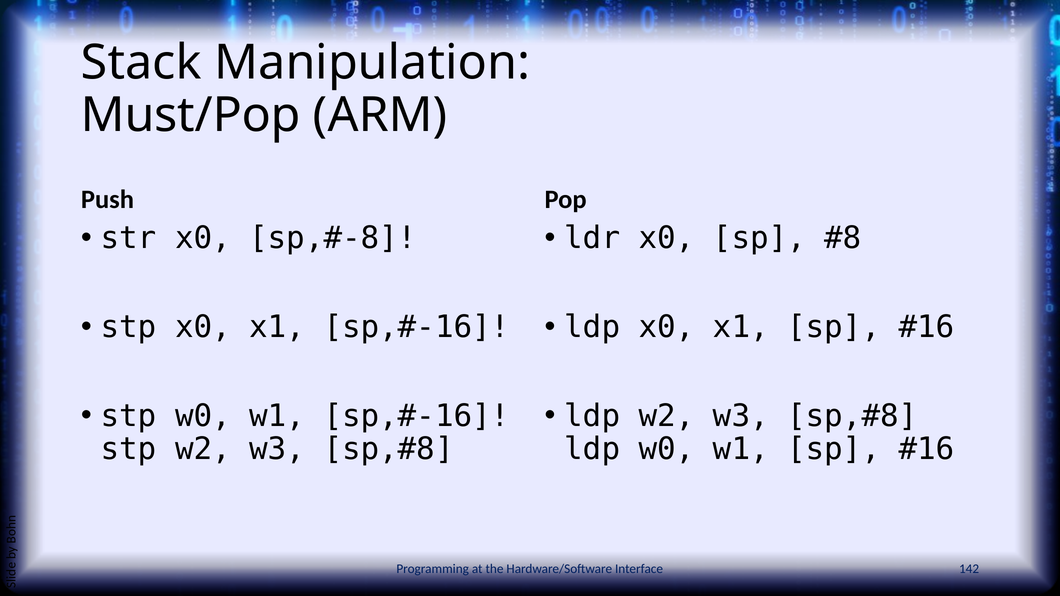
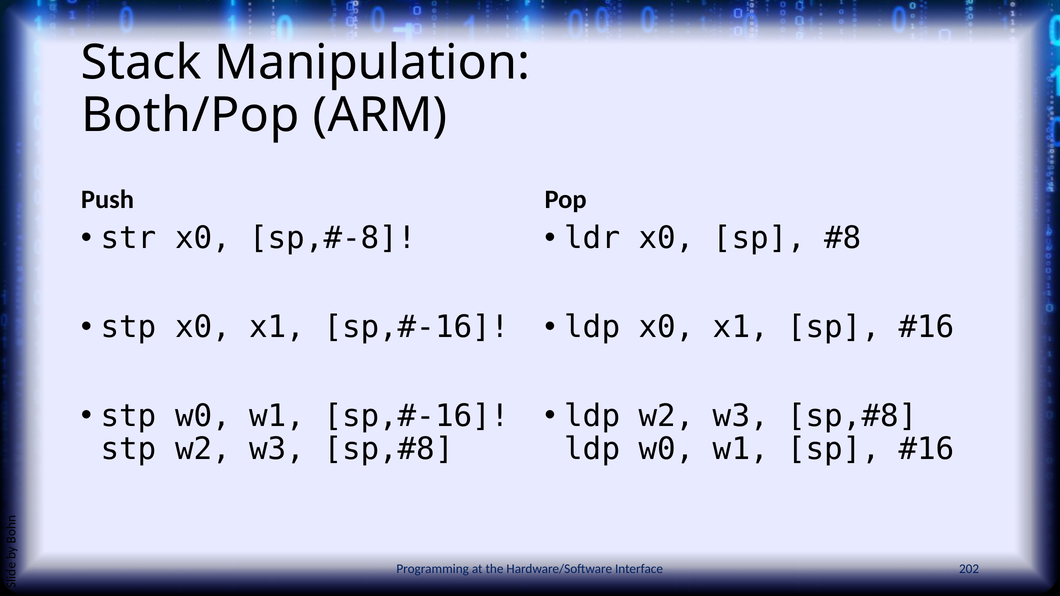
Must/Pop: Must/Pop -> Both/Pop
142: 142 -> 202
